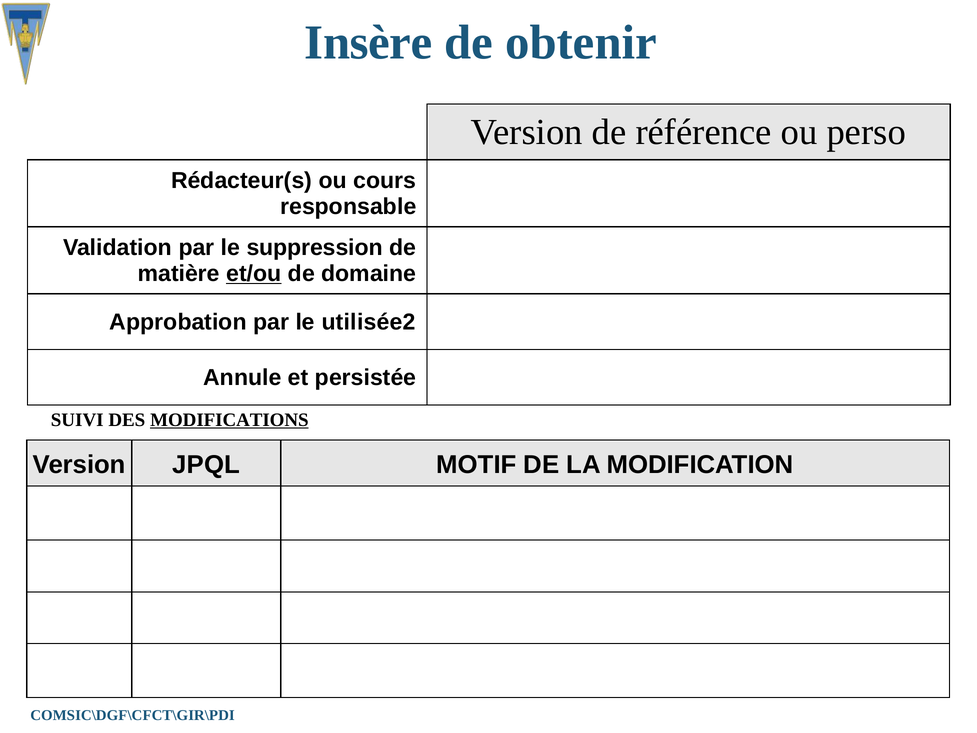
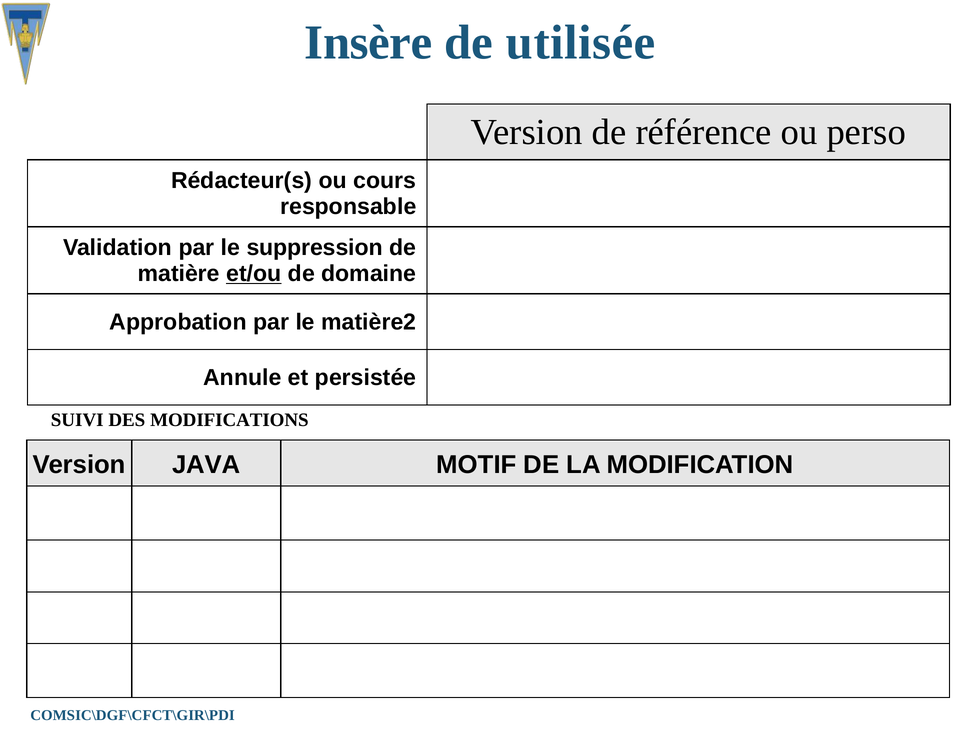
obtenir: obtenir -> utilisée
utilisée2: utilisée2 -> matière2
MODIFICATIONS underline: present -> none
JPQL: JPQL -> JAVA
